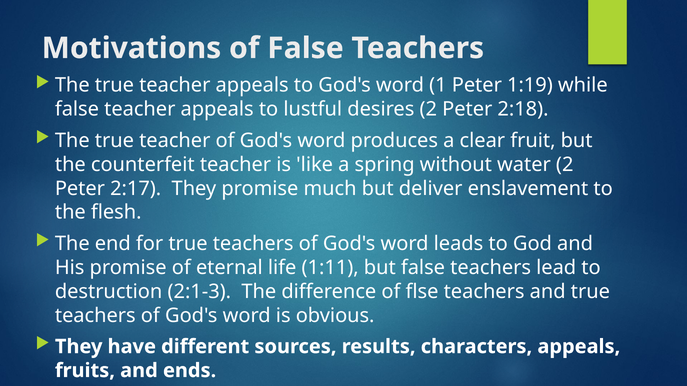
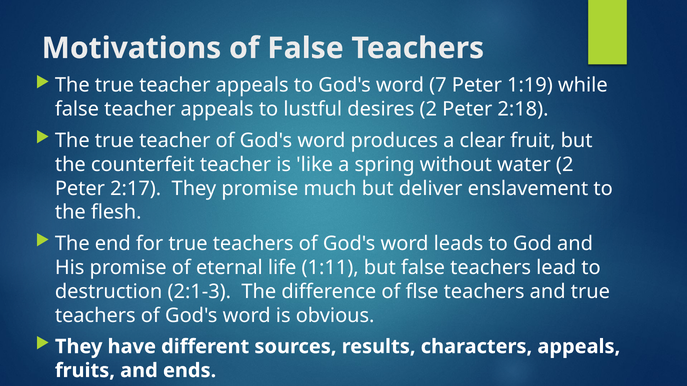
1: 1 -> 7
